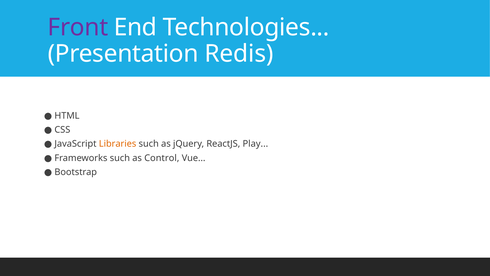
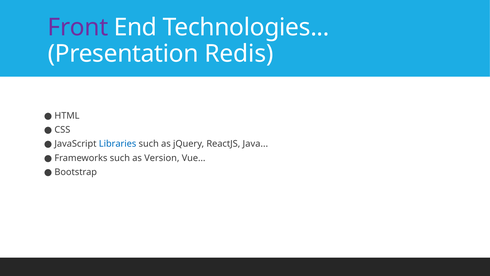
Libraries colour: orange -> blue
Play: Play -> Java
Control: Control -> Version
